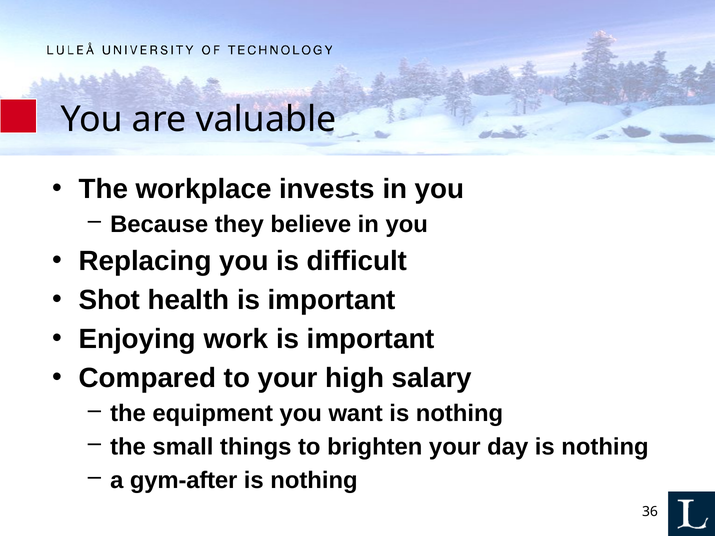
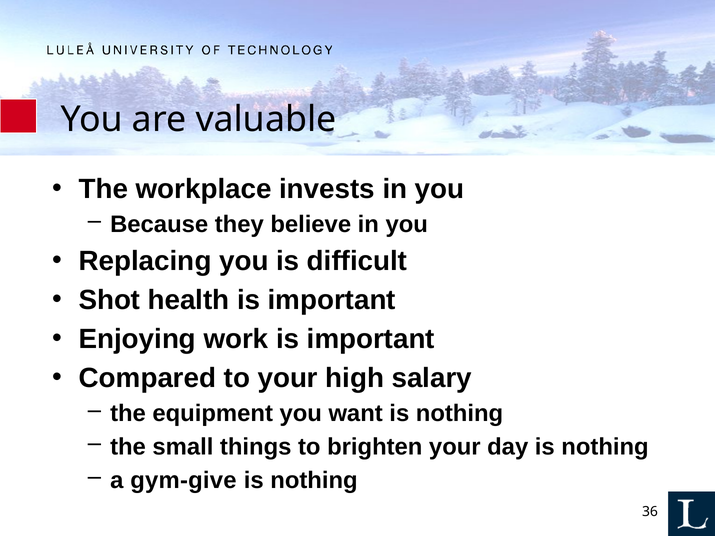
gym-after: gym-after -> gym-give
